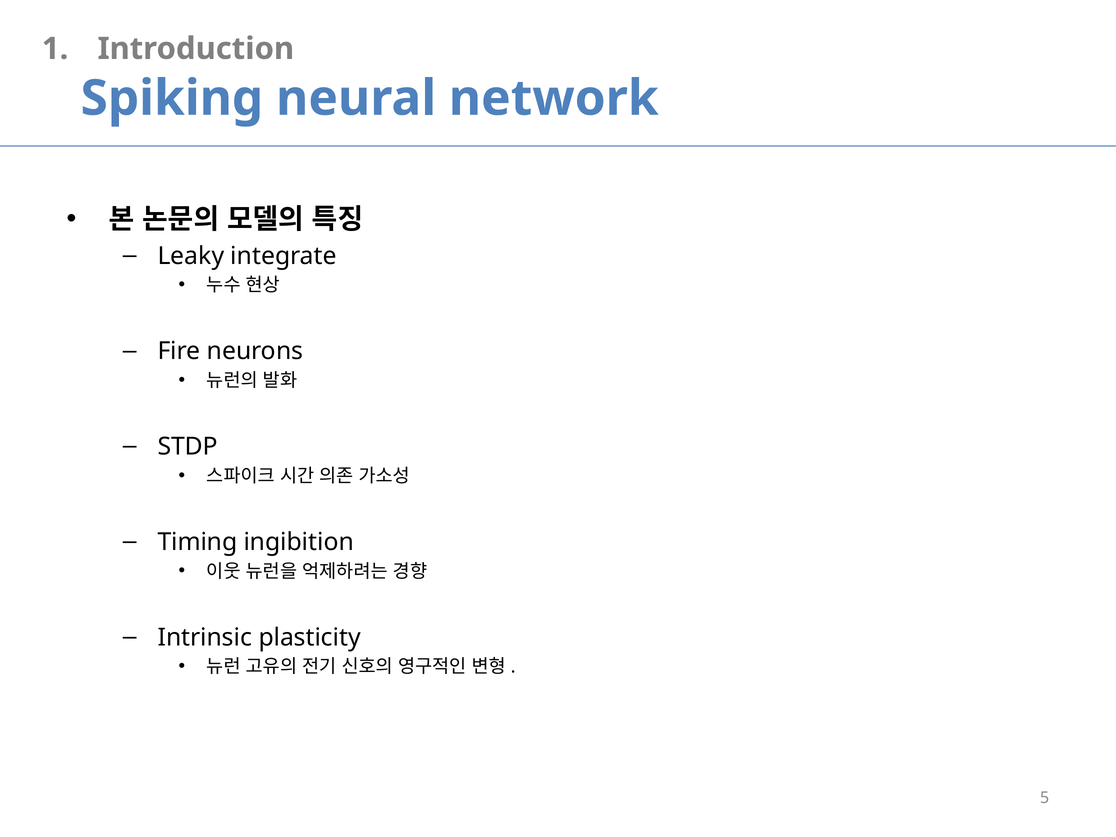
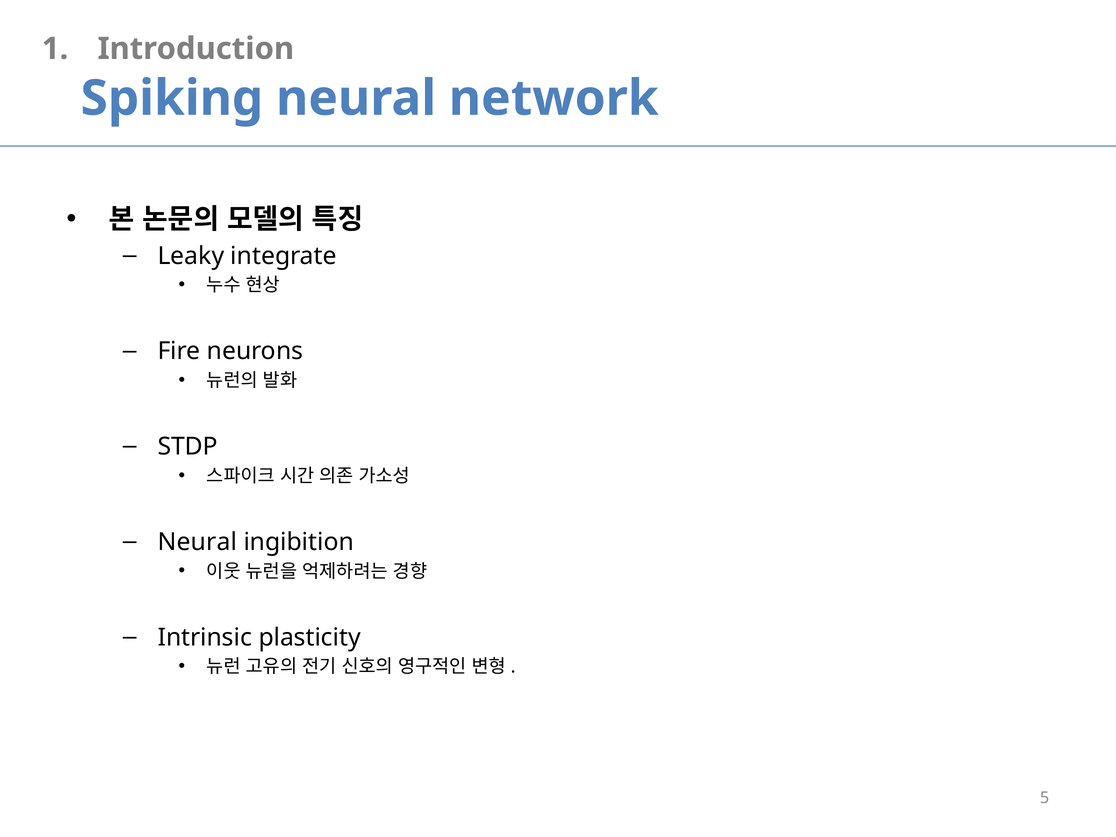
Timing at (197, 542): Timing -> Neural
